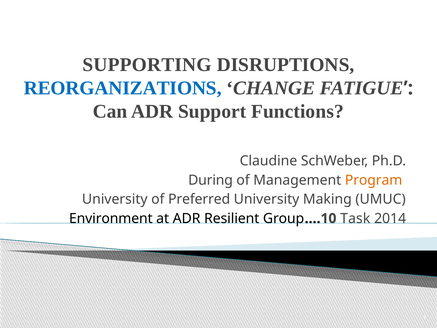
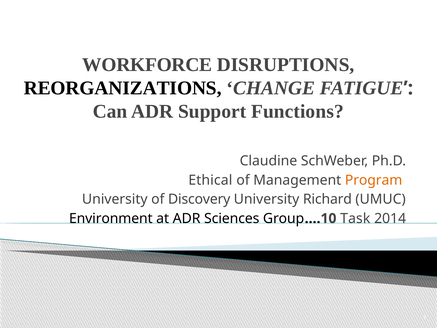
SUPPORTING: SUPPORTING -> WORKFORCE
REORGANIZATIONS colour: blue -> black
During: During -> Ethical
Preferred: Preferred -> Discovery
Making: Making -> Richard
Resilient: Resilient -> Sciences
